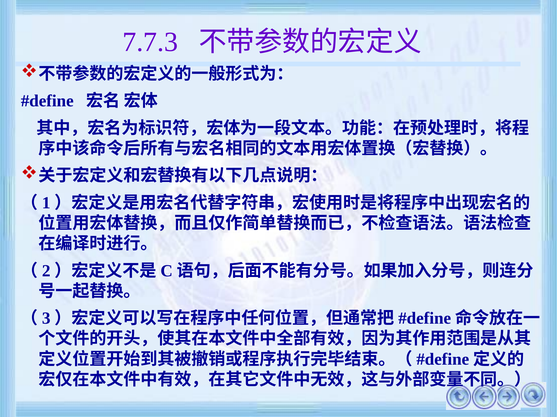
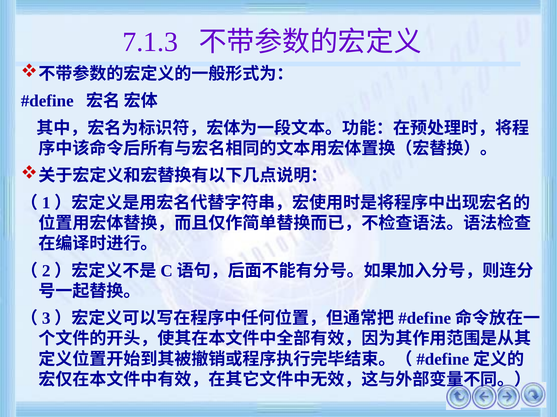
7.7.3: 7.7.3 -> 7.1.3
